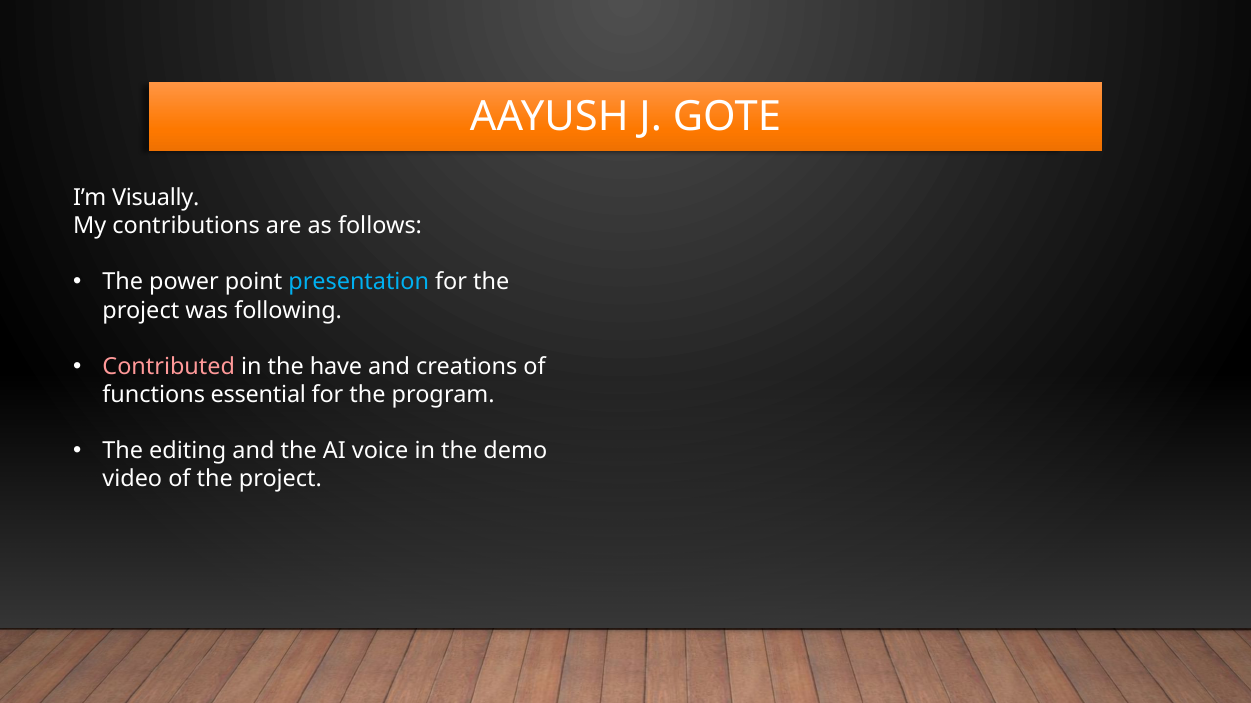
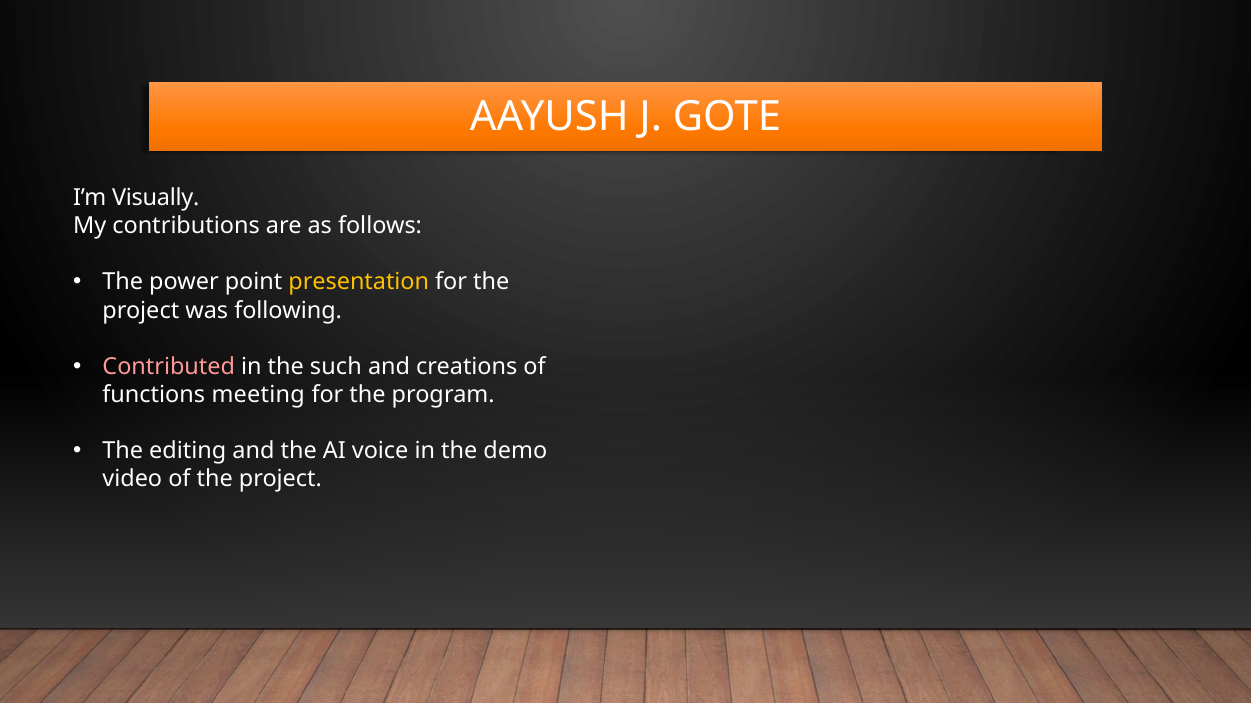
presentation colour: light blue -> yellow
have: have -> such
essential: essential -> meeting
